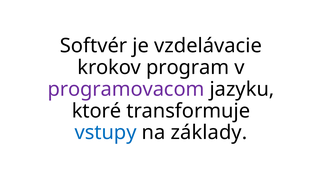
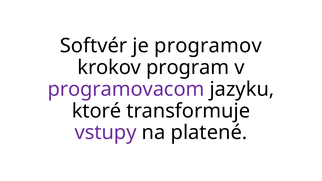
vzdelávacie: vzdelávacie -> programov
vstupy colour: blue -> purple
základy: základy -> platené
